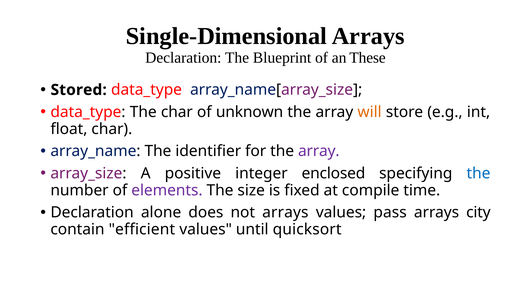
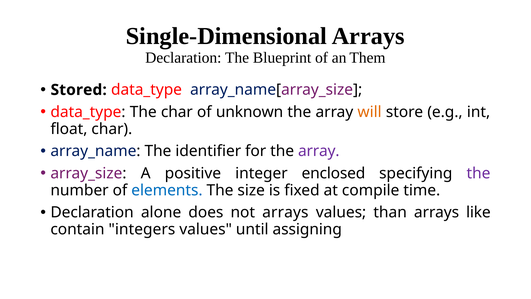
These: These -> Them
the at (479, 173) colour: blue -> purple
elements colour: purple -> blue
pass: pass -> than
city: city -> like
efficient: efficient -> integers
quicksort: quicksort -> assigning
